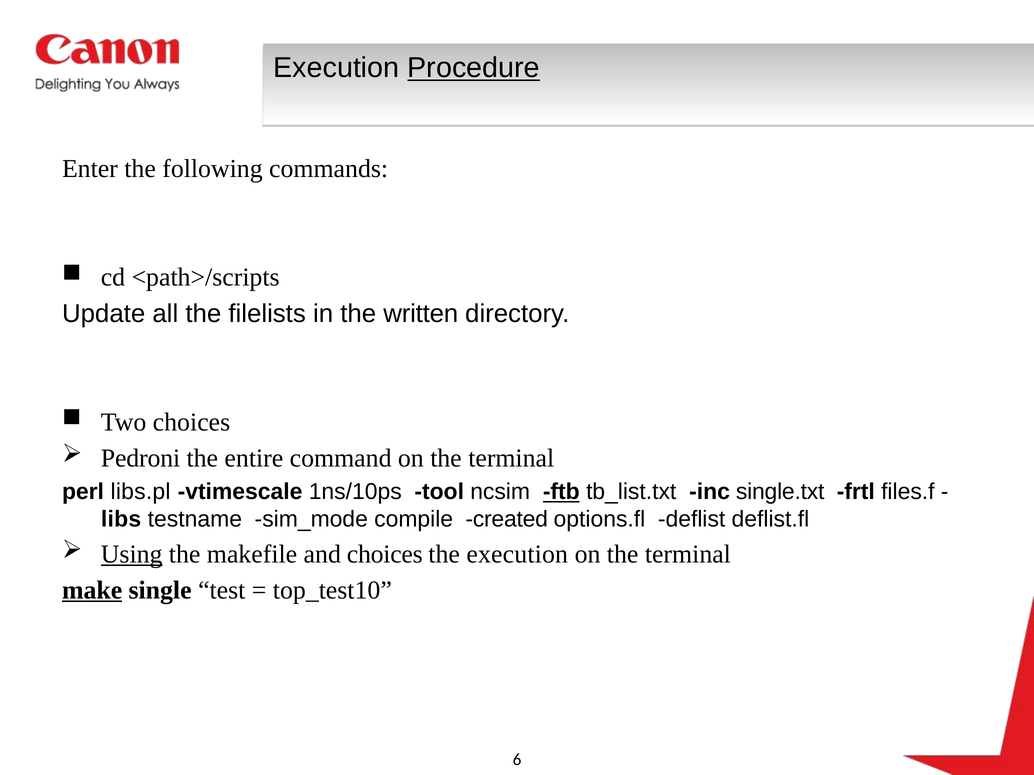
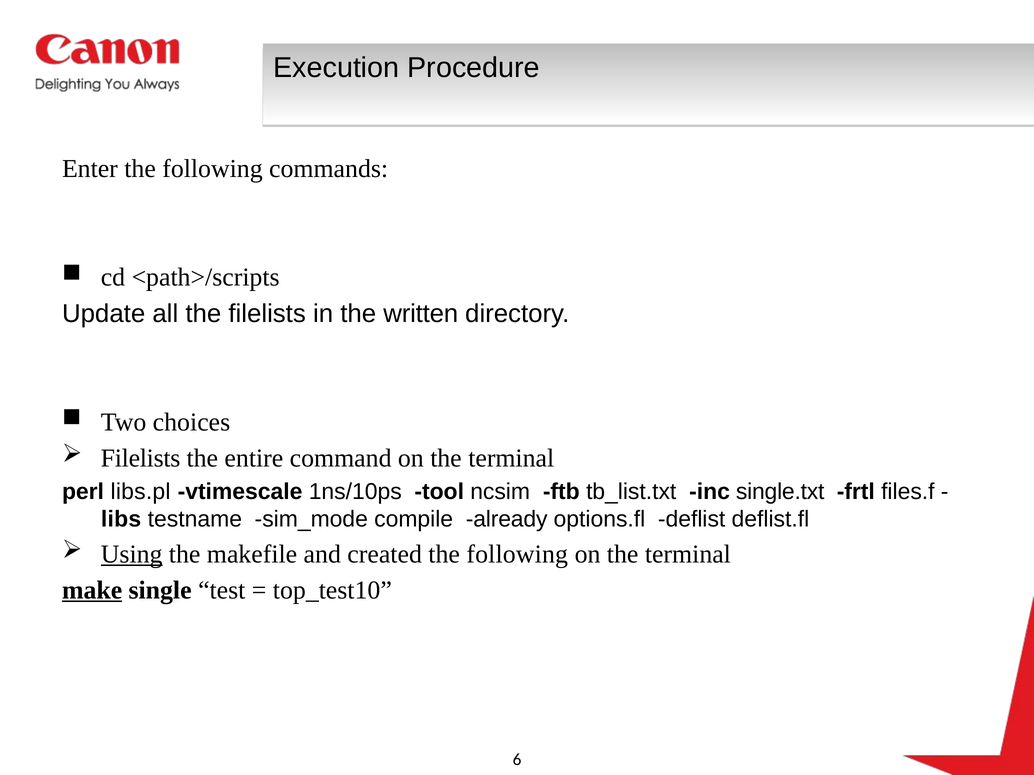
Procedure underline: present -> none
Pedroni at (141, 458): Pedroni -> Filelists
ftb underline: present -> none
created: created -> already
and choices: choices -> created
execution at (517, 554): execution -> following
